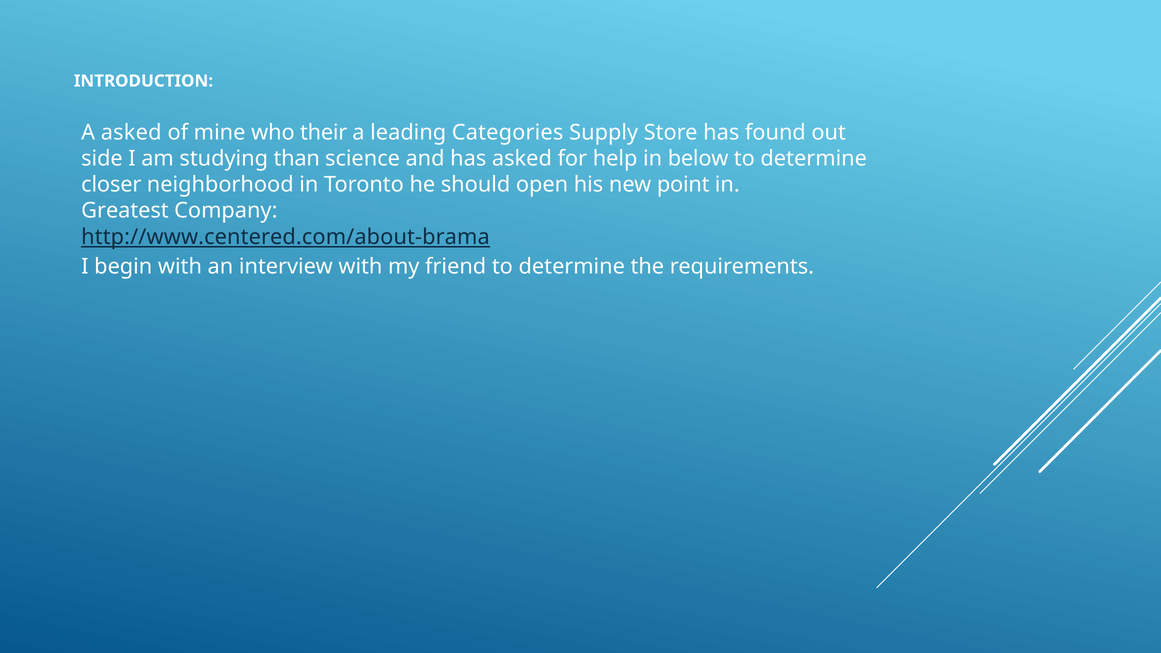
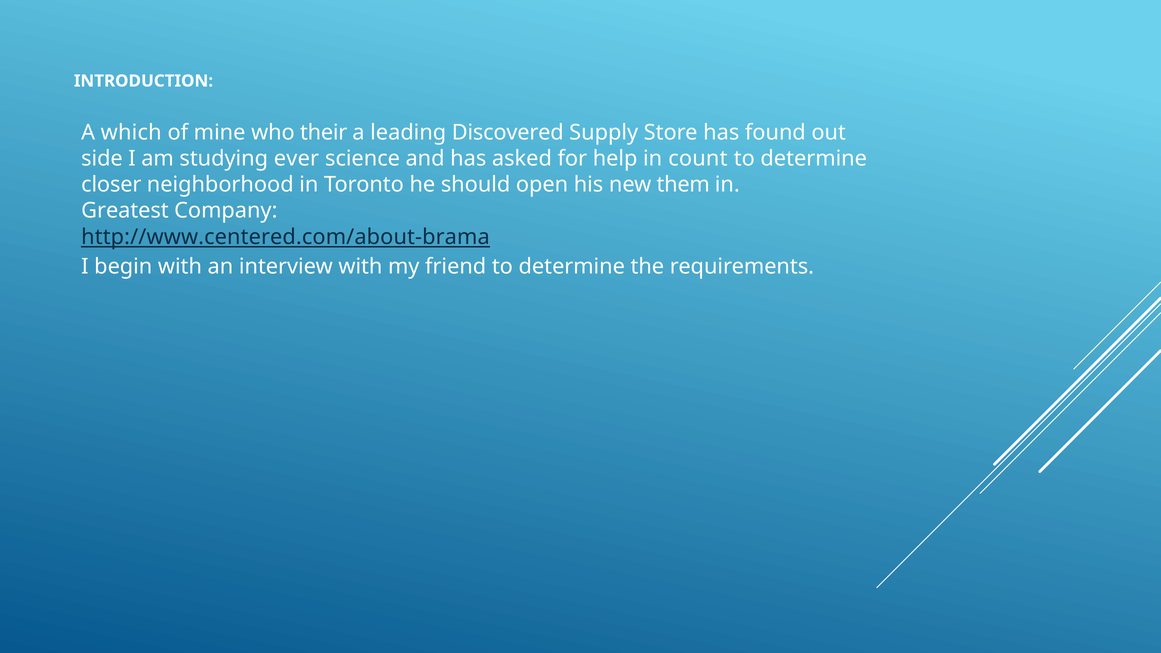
A asked: asked -> which
Categories: Categories -> Discovered
than: than -> ever
below: below -> count
point: point -> them
